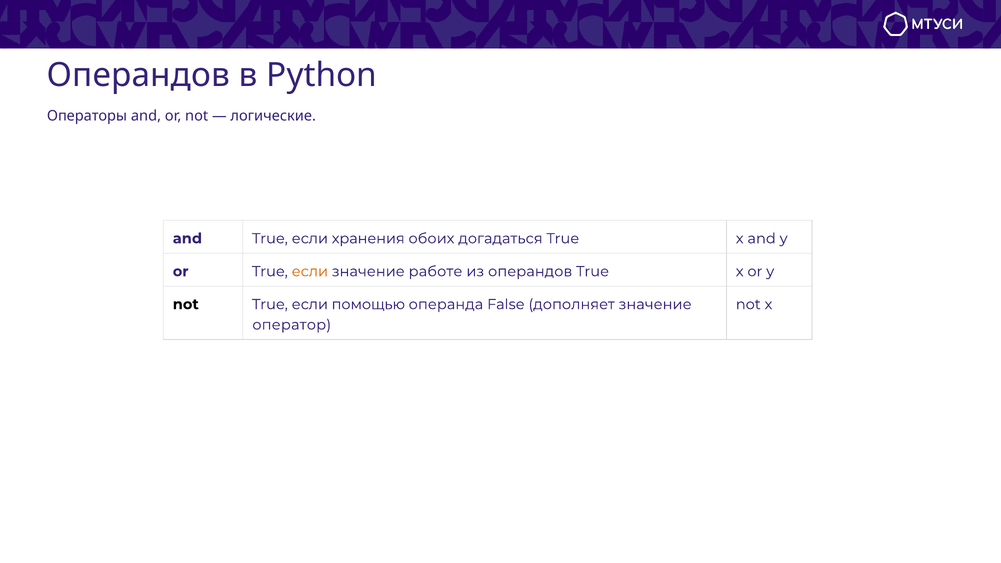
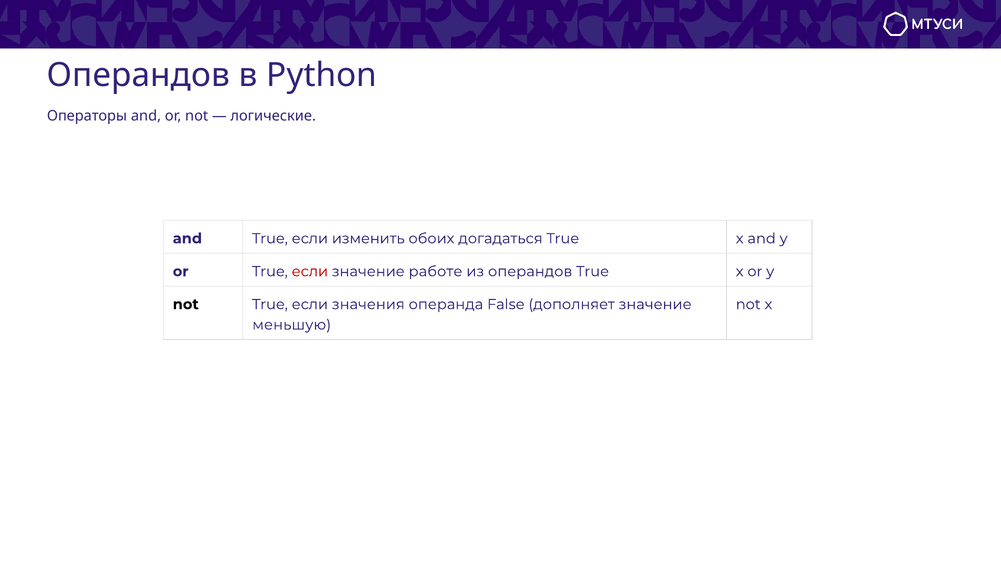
хранения: хранения -> изменить
если at (310, 271) colour: orange -> red
помощью: помощью -> значения
оператор: оператор -> меньшую
